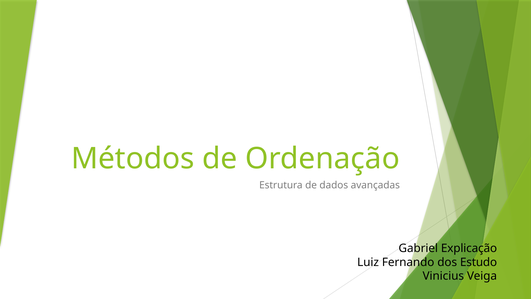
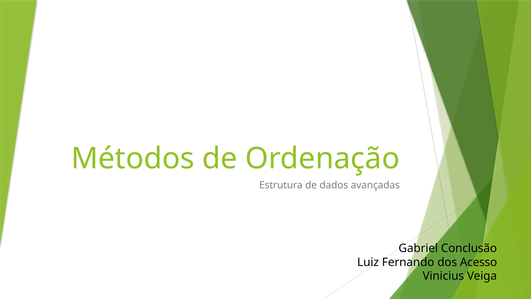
Explicação: Explicação -> Conclusão
Estudo: Estudo -> Acesso
